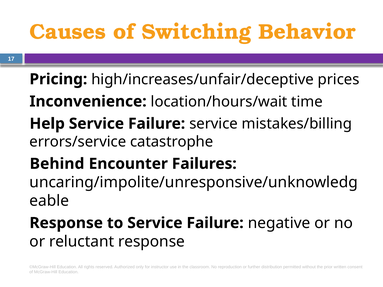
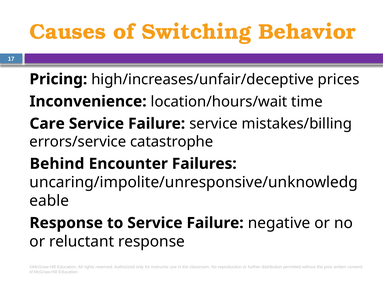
Help: Help -> Care
